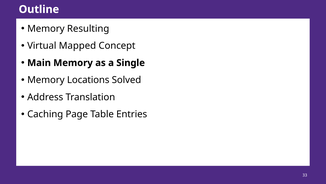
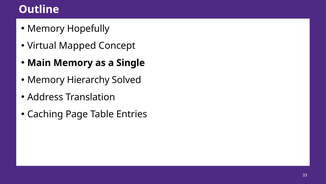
Resulting: Resulting -> Hopefully
Locations: Locations -> Hierarchy
